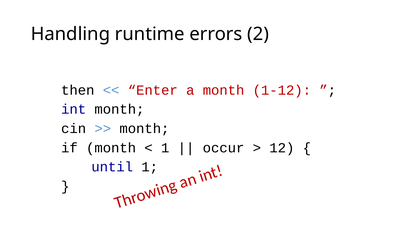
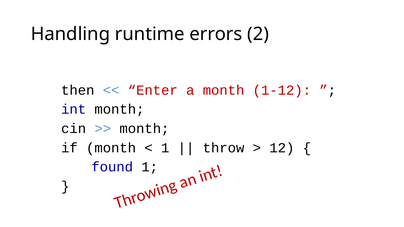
occur: occur -> throw
until: until -> found
